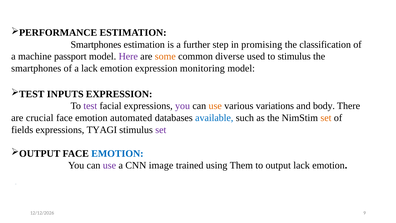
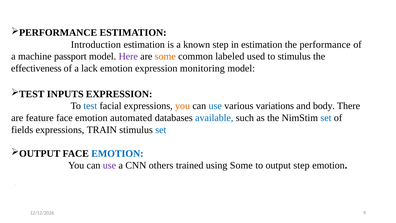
Smartphones at (96, 44): Smartphones -> Introduction
further: further -> known
in promising: promising -> estimation
classification: classification -> performance
diverse: diverse -> labeled
smartphones at (36, 68): smartphones -> effectiveness
test colour: purple -> blue
you at (183, 106) colour: purple -> orange
use at (215, 106) colour: orange -> blue
crucial: crucial -> feature
set at (326, 118) colour: orange -> blue
TYAGI: TYAGI -> TRAIN
set at (161, 130) colour: purple -> blue
image: image -> others
using Them: Them -> Some
output lack: lack -> step
